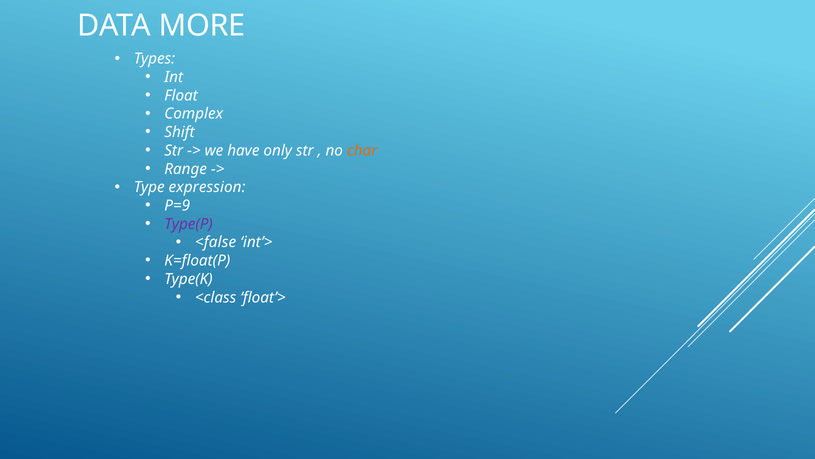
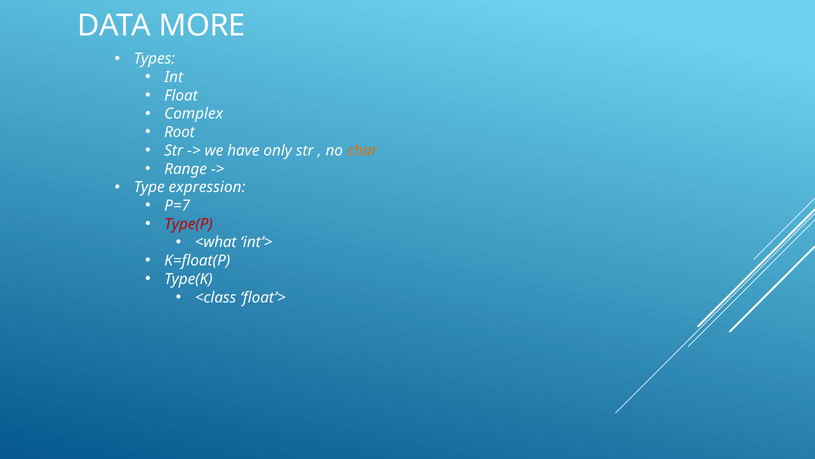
Shift: Shift -> Root
P=9: P=9 -> P=7
Type(P colour: purple -> red
<false: <false -> <what
